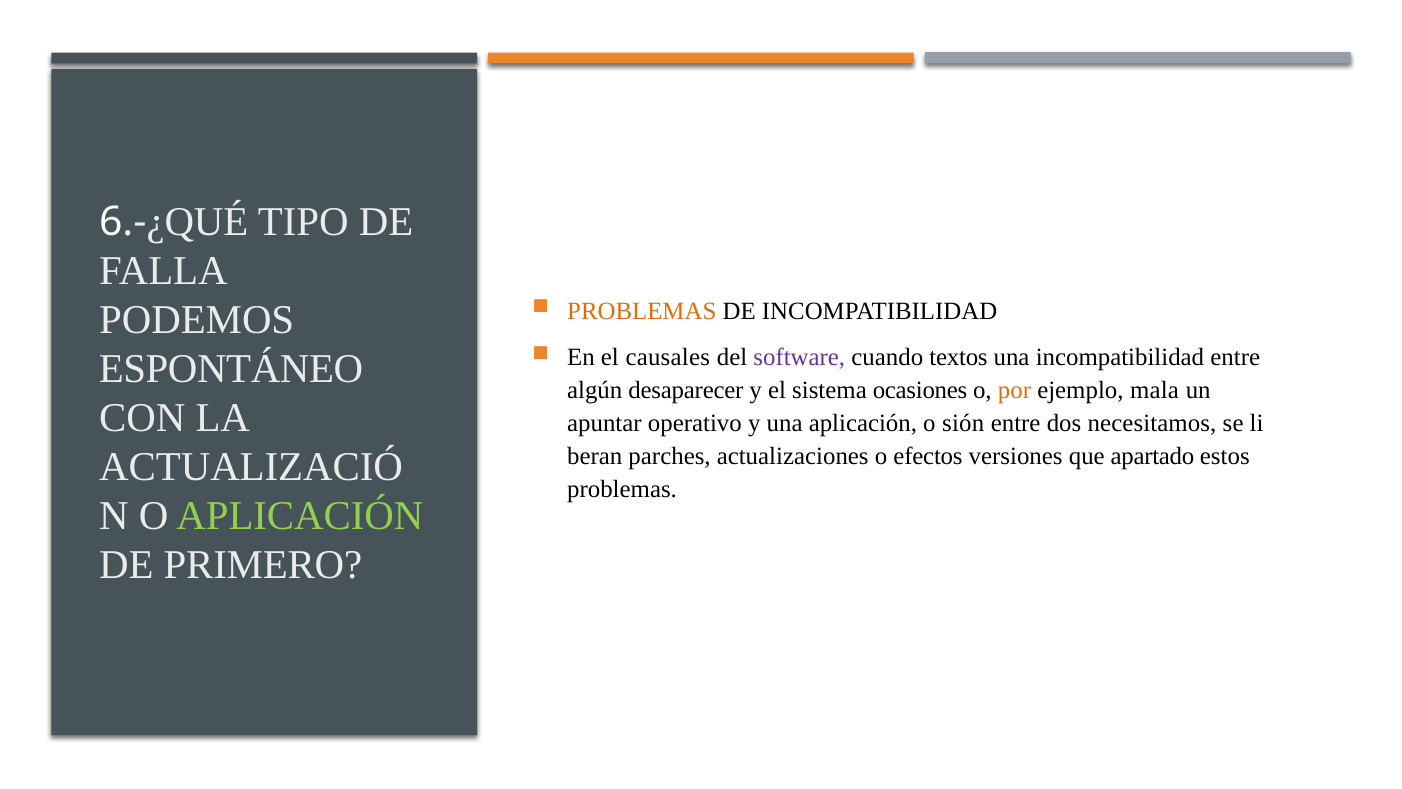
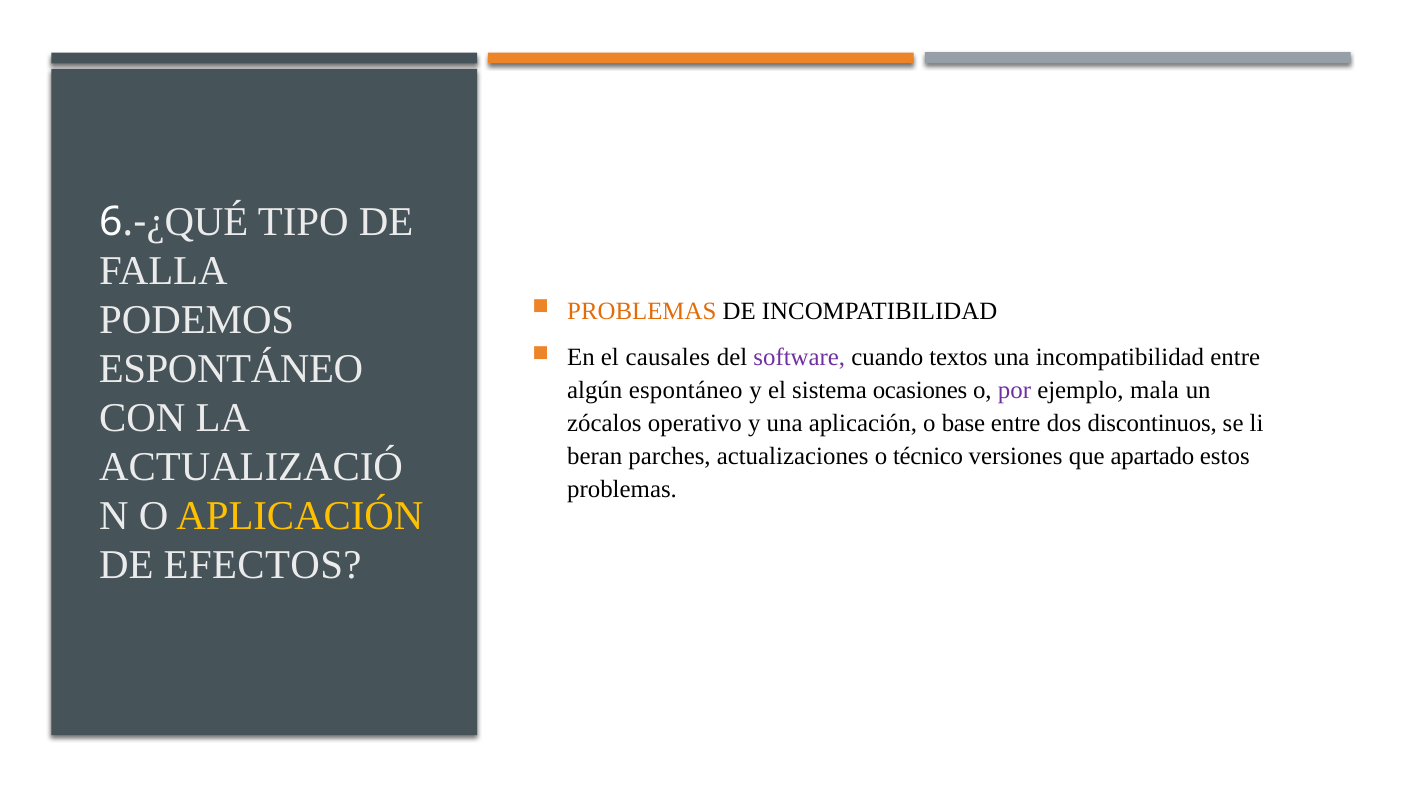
algún desaparecer: desaparecer -> espontáneo
por colour: orange -> purple
apuntar: apuntar -> zócalos
sión: sión -> base
necesitamos: necesitamos -> discontinuos
efectos: efectos -> técnico
APLICACIÓN at (300, 515) colour: light green -> yellow
PRIMERO: PRIMERO -> EFECTOS
